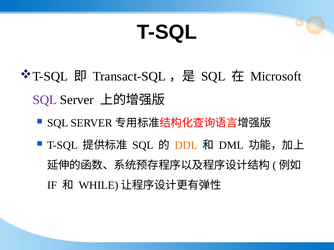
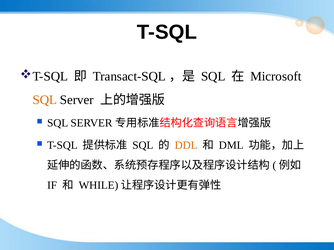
SQL at (45, 100) colour: purple -> orange
